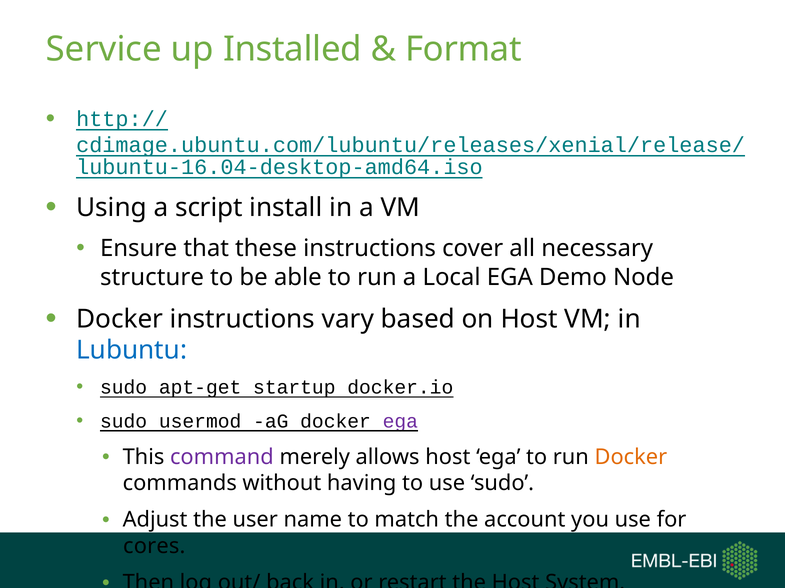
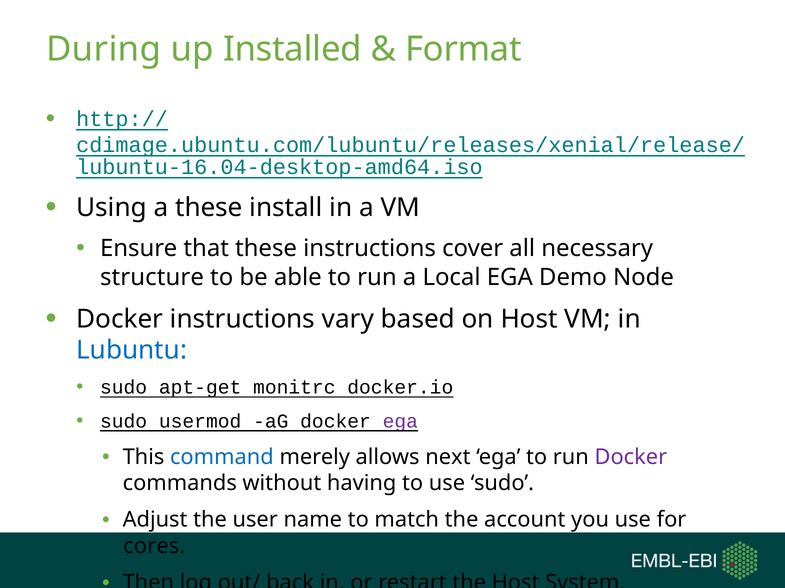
Service: Service -> During
a script: script -> these
startup: startup -> monitrc
command colour: purple -> blue
allows host: host -> next
Docker at (631, 457) colour: orange -> purple
